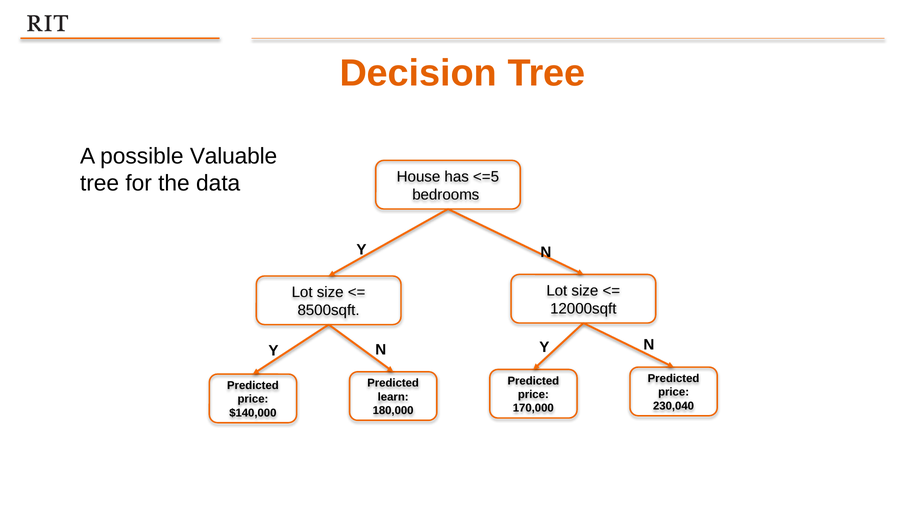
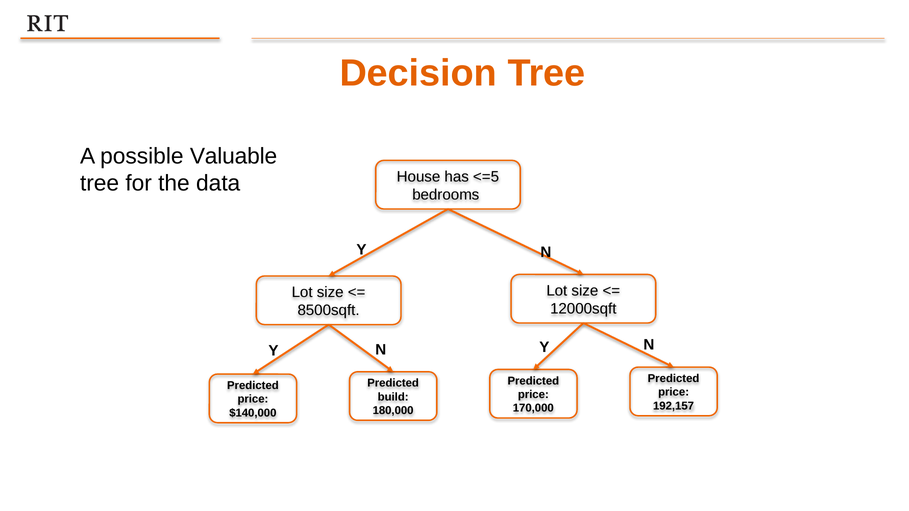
learn: learn -> build
230,040: 230,040 -> 192,157
